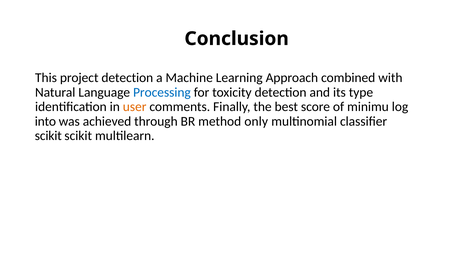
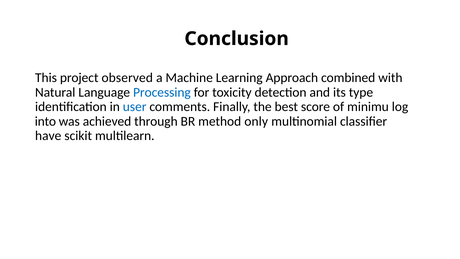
project detection: detection -> observed
user colour: orange -> blue
scikit at (48, 136): scikit -> have
